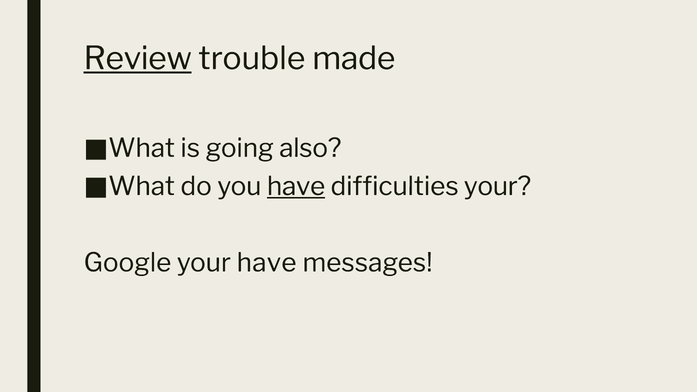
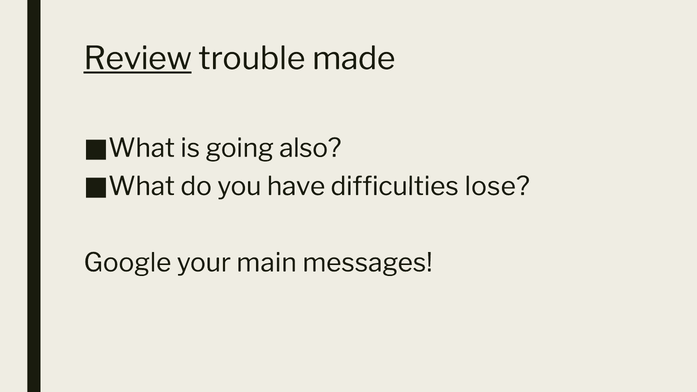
have at (296, 186) underline: present -> none
difficulties your: your -> lose
your have: have -> main
